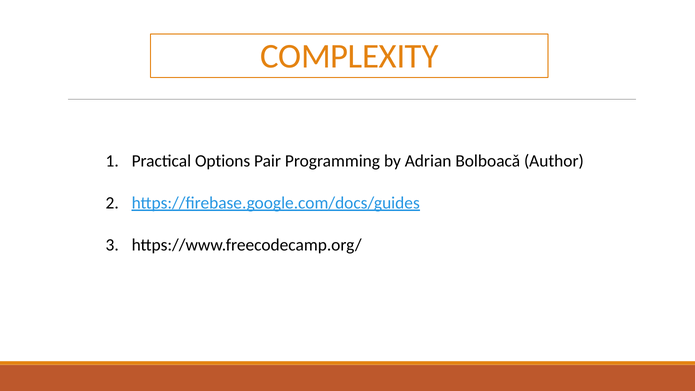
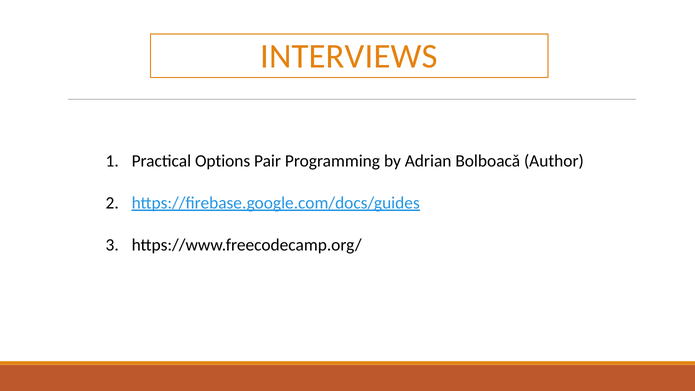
COMPLEXITY: COMPLEXITY -> INTERVIEWS
